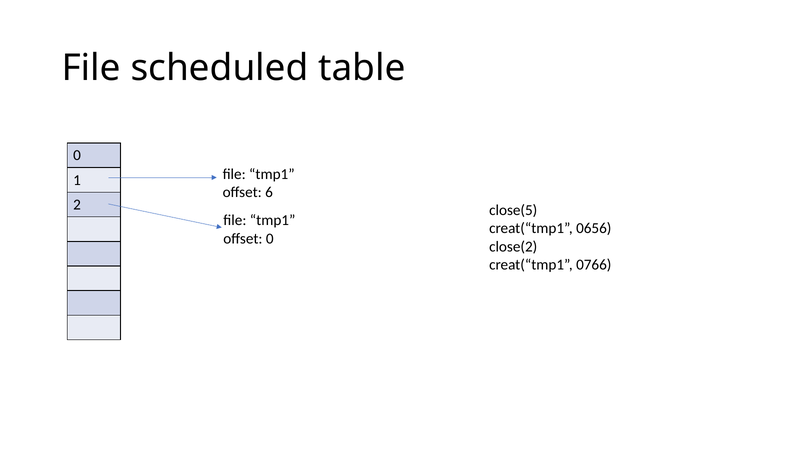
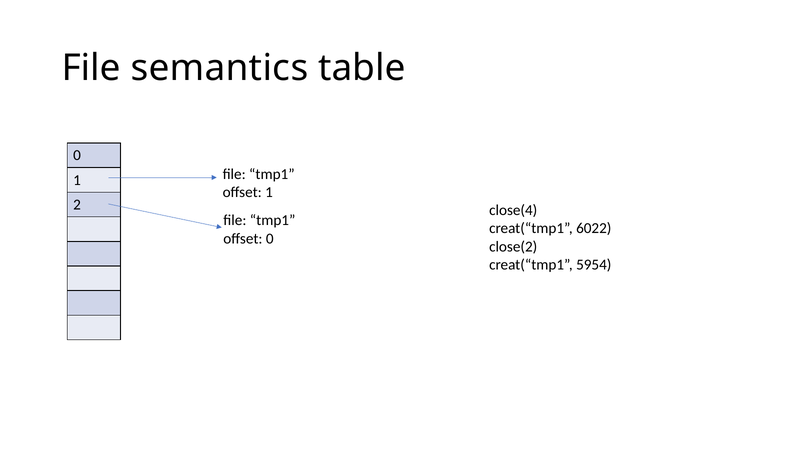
scheduled: scheduled -> semantics
offset 6: 6 -> 1
close(5: close(5 -> close(4
0656: 0656 -> 6022
0766: 0766 -> 5954
